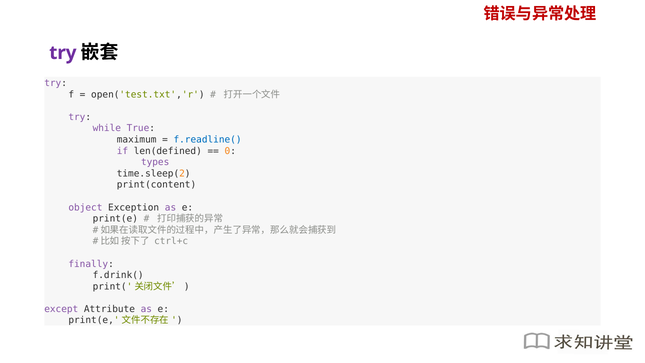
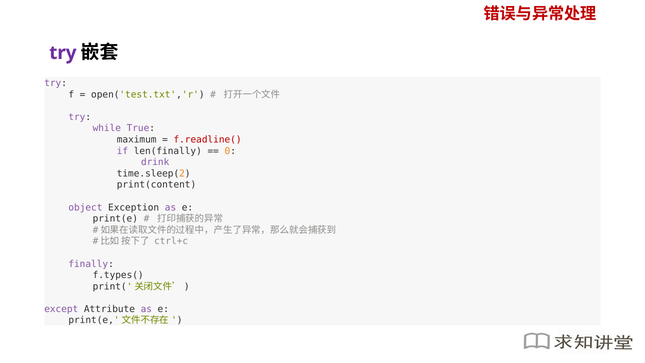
f.readline( colour: blue -> red
len(defined: len(defined -> len(finally
types: types -> drink
f.drink(: f.drink( -> f.types(
